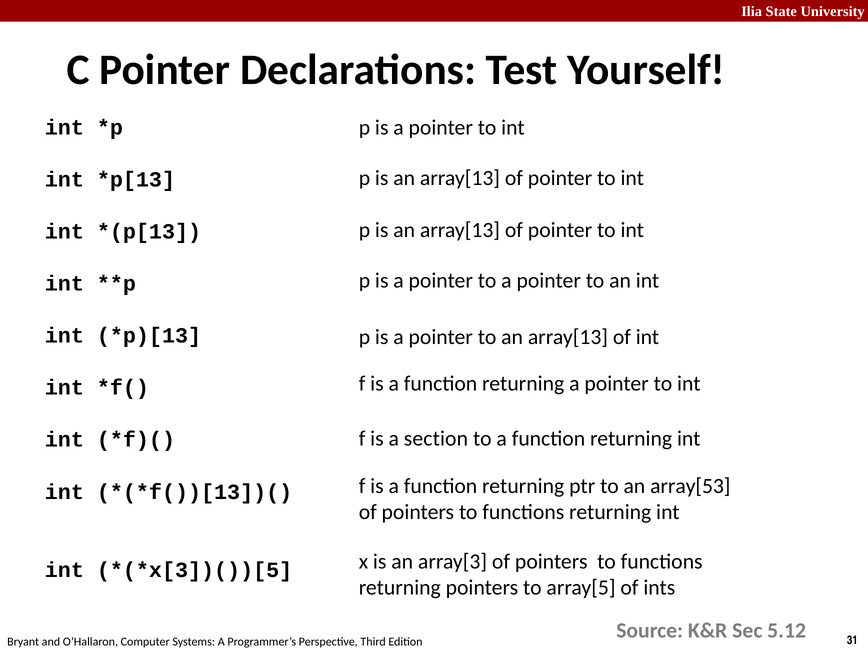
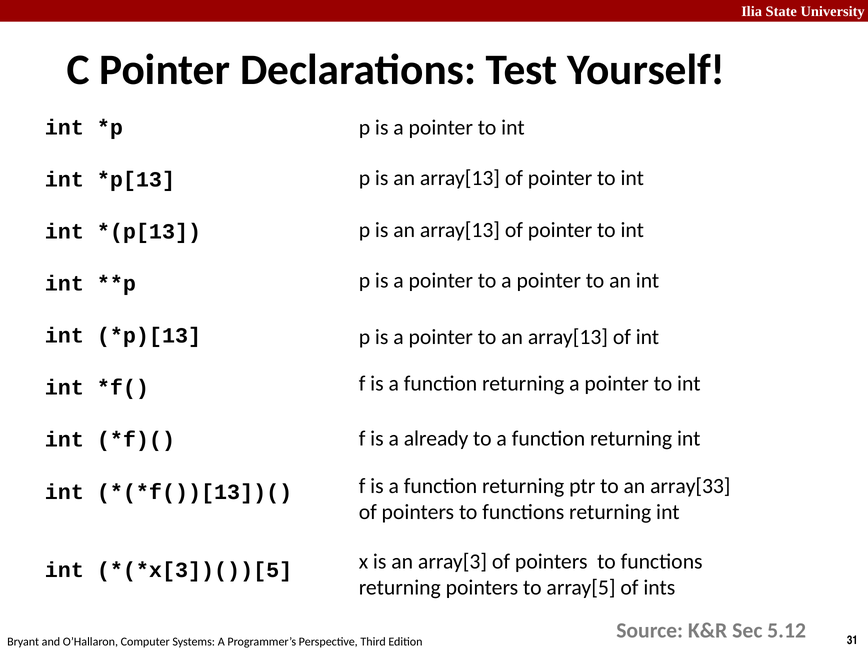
section: section -> already
array[53: array[53 -> array[33
